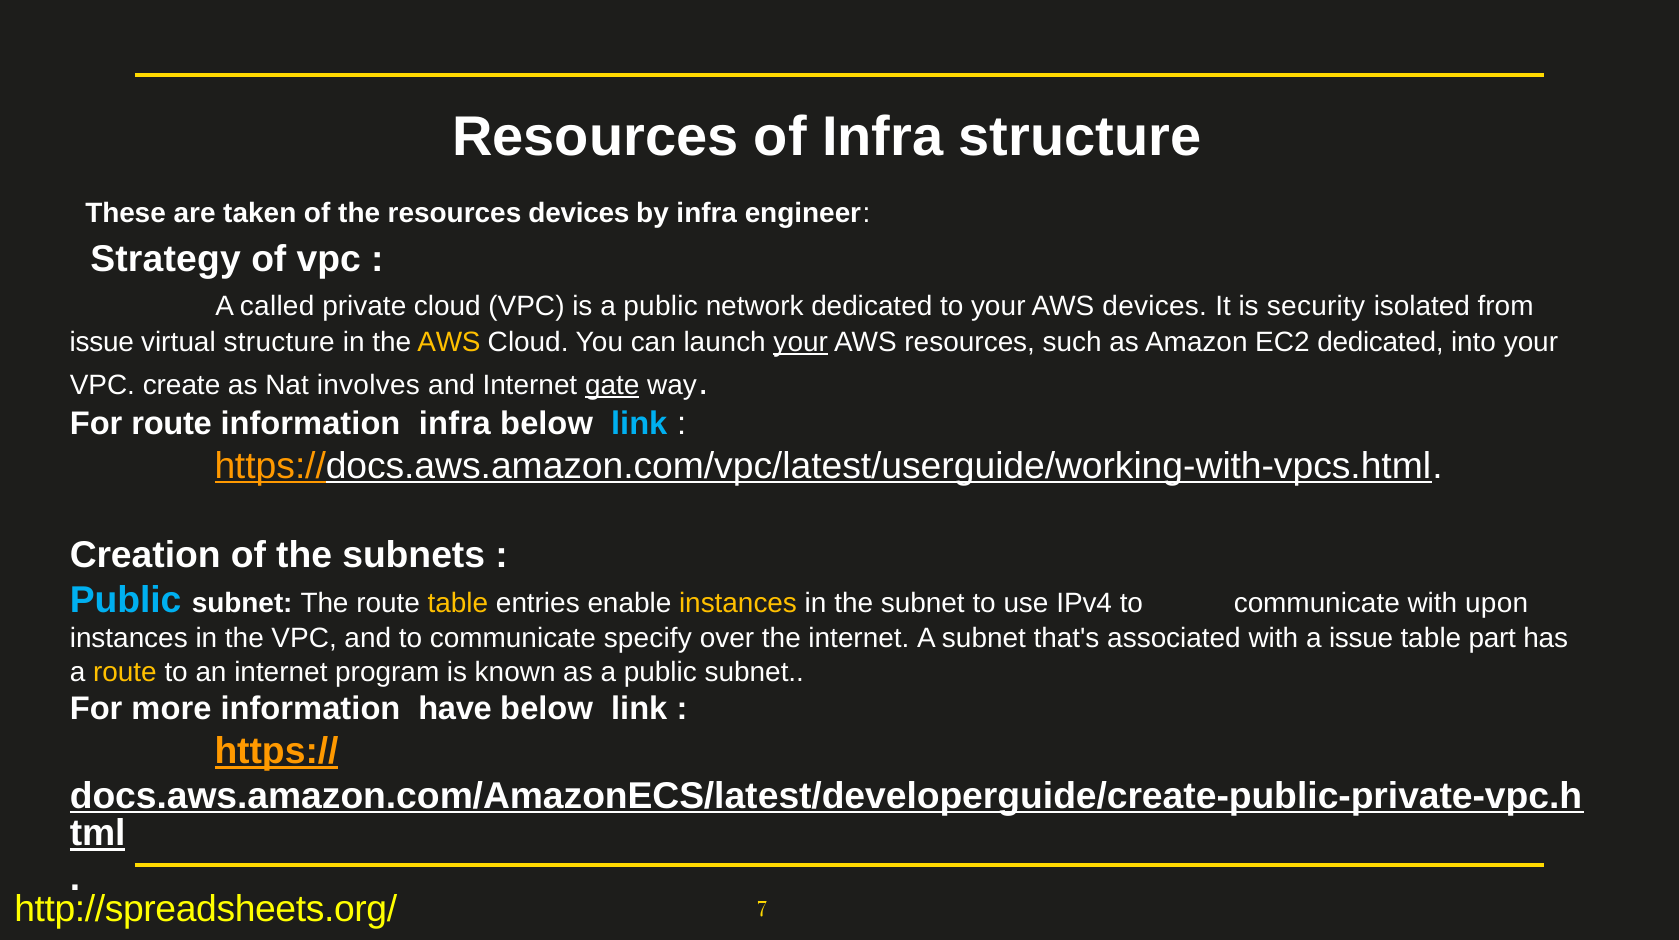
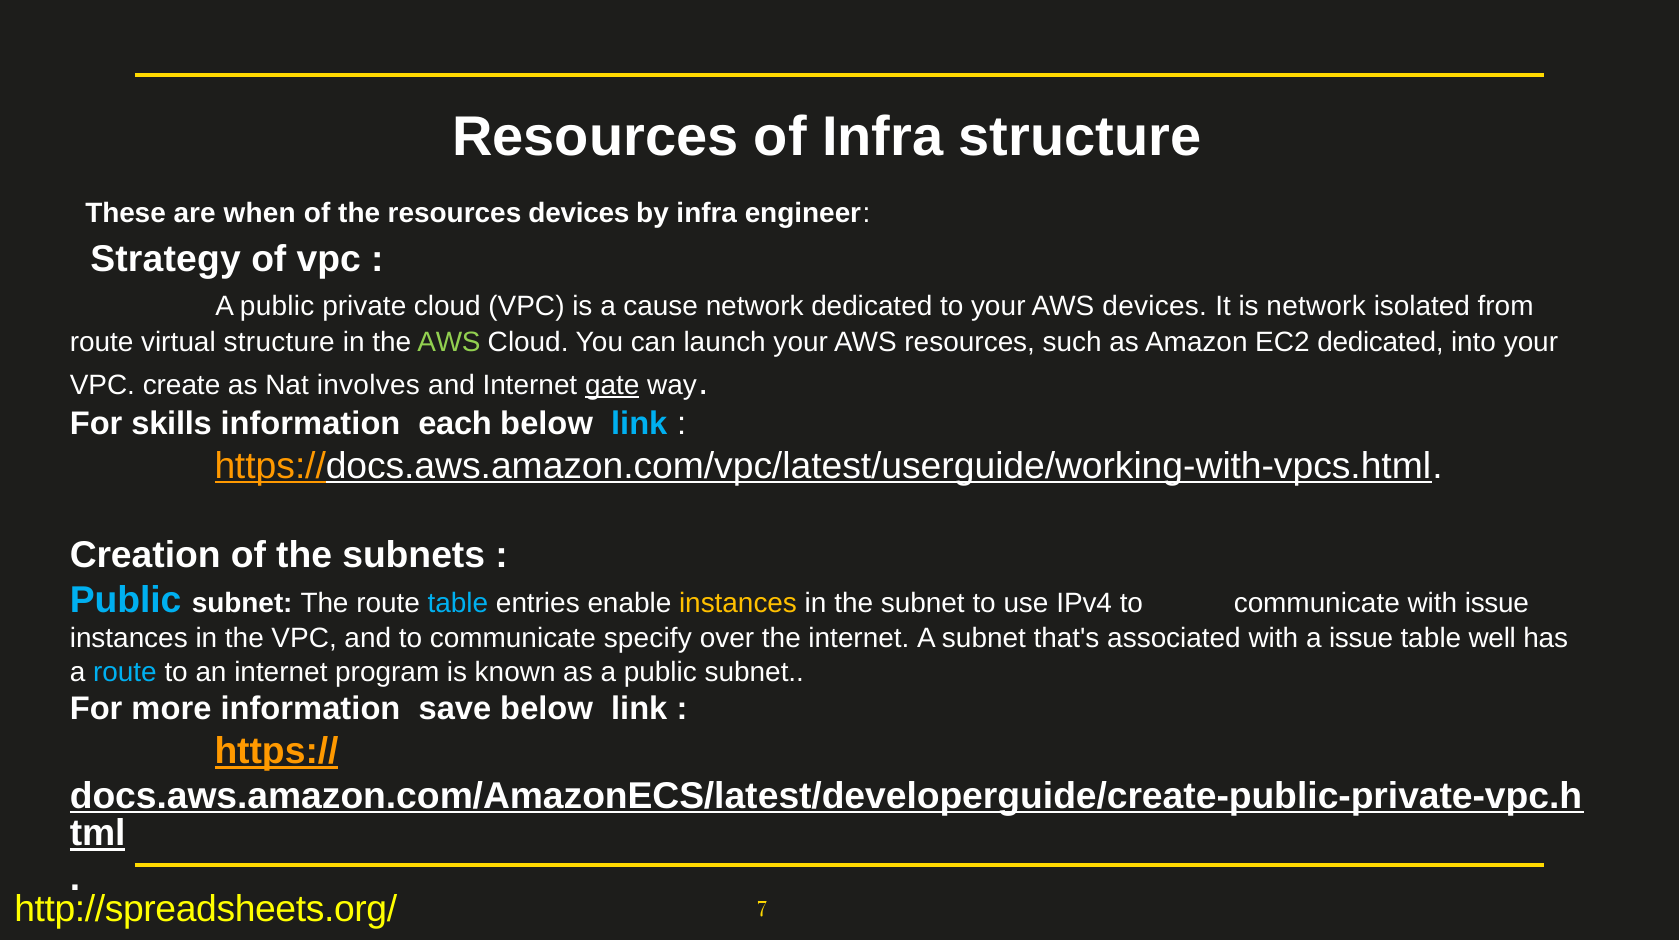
taken: taken -> when
called at (277, 307): called -> public
is a public: public -> cause
is security: security -> network
issue at (102, 342): issue -> route
AWS at (449, 342) colour: yellow -> light green
your at (801, 342) underline: present -> none
For route: route -> skills
information infra: infra -> each
table at (458, 603) colour: yellow -> light blue
with upon: upon -> issue
part: part -> well
route at (125, 672) colour: yellow -> light blue
have: have -> save
